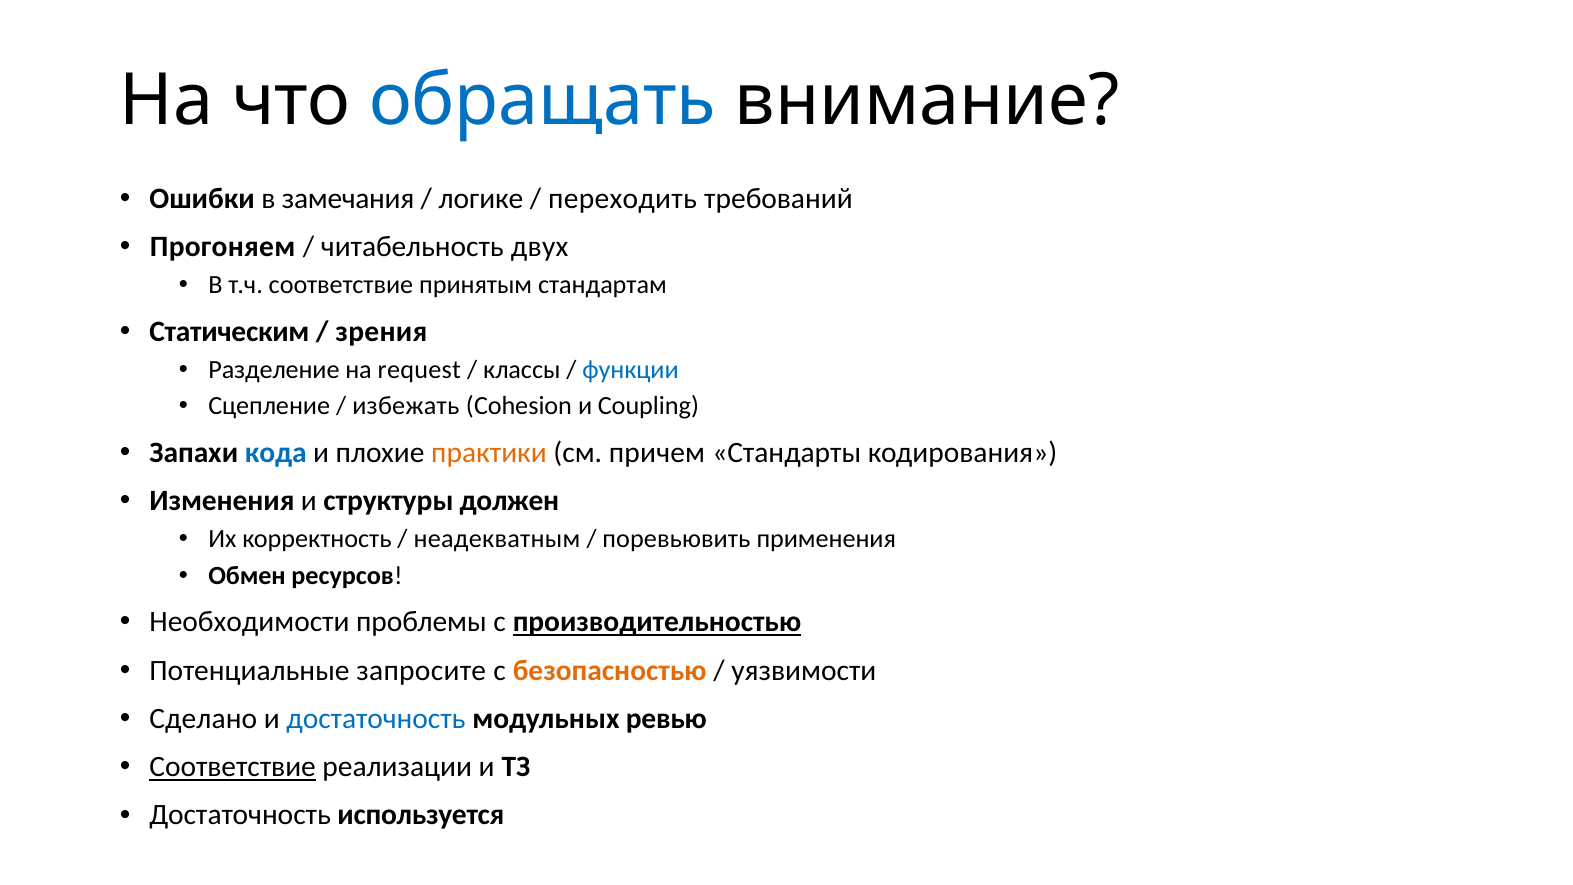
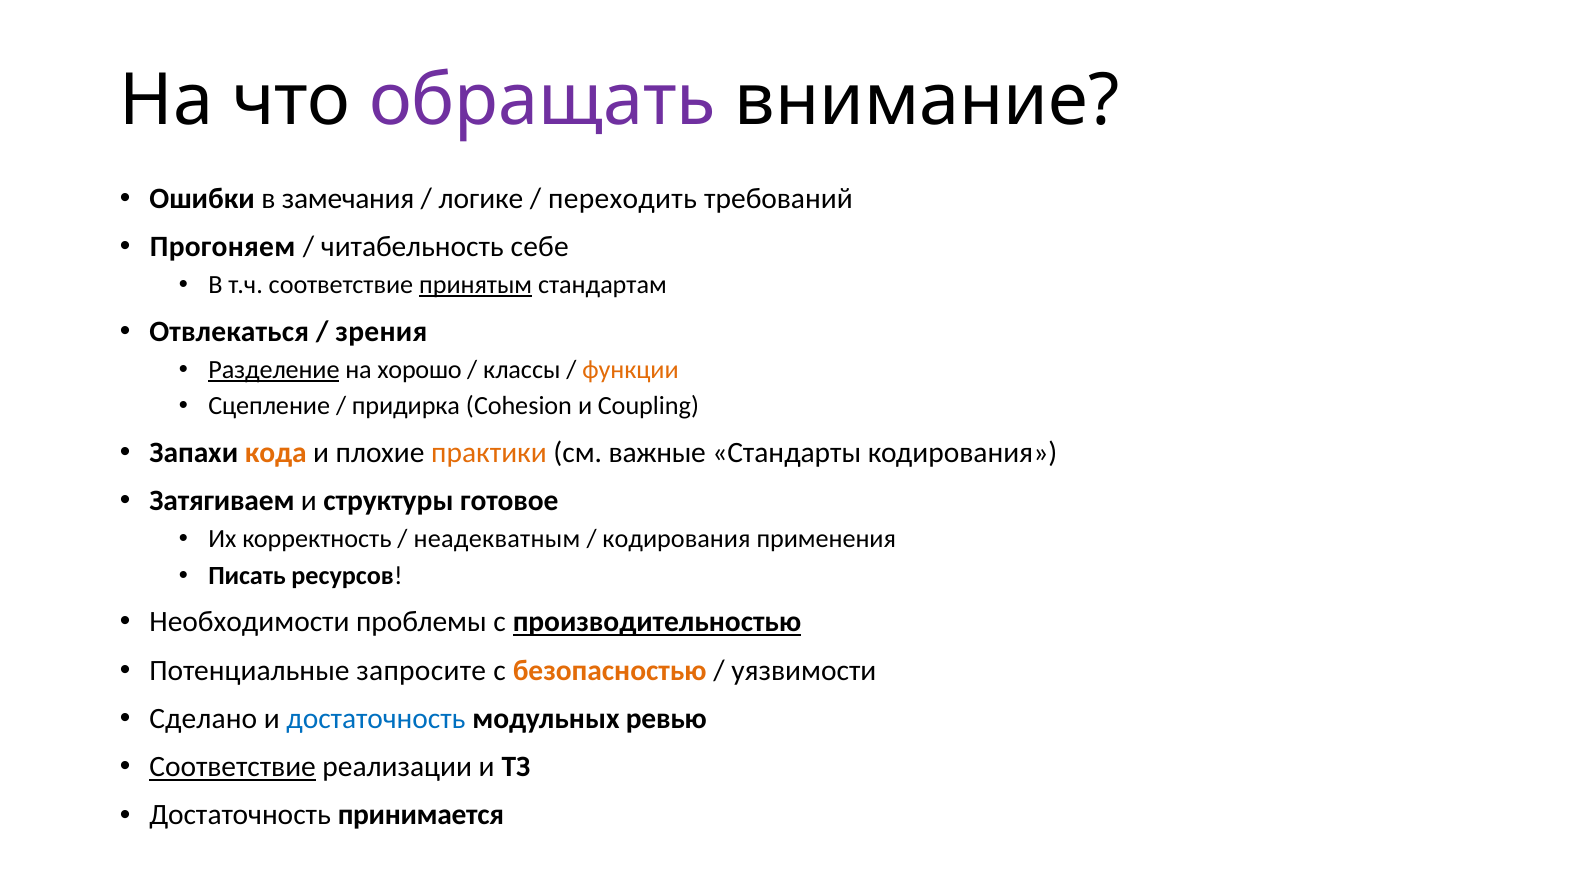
обращать colour: blue -> purple
двух: двух -> себе
принятым underline: none -> present
Статическим: Статическим -> Отвлекаться
Разделение underline: none -> present
request: request -> хорошо
функции colour: blue -> orange
избежать: избежать -> придирка
кода colour: blue -> orange
причем: причем -> важные
Изменения: Изменения -> Затягиваем
должен: должен -> готовое
поревьювить at (676, 539): поревьювить -> кодирования
Обмен: Обмен -> Писать
используется: используется -> принимается
